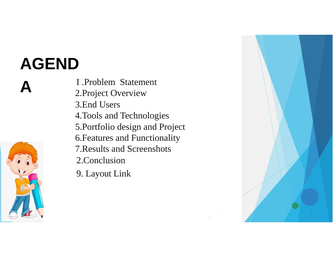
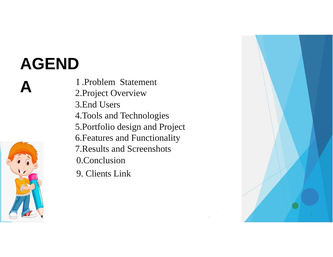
2.Conclusion: 2.Conclusion -> 0.Conclusion
Layout: Layout -> Clients
